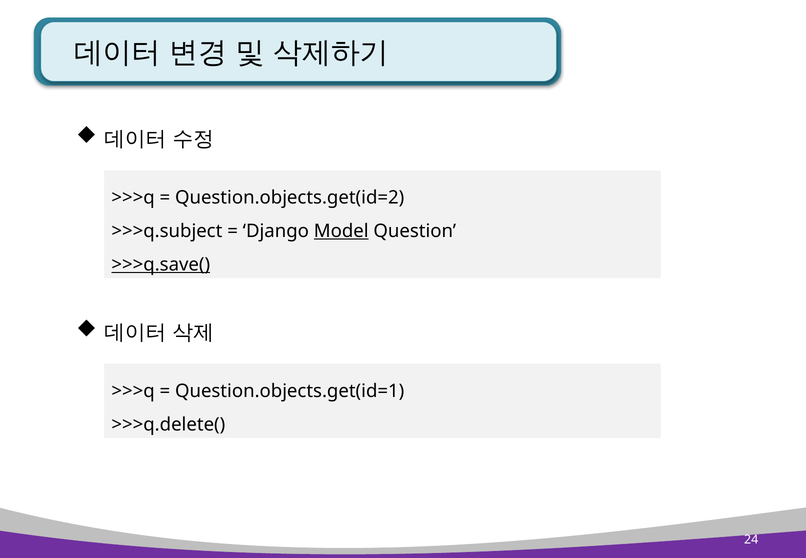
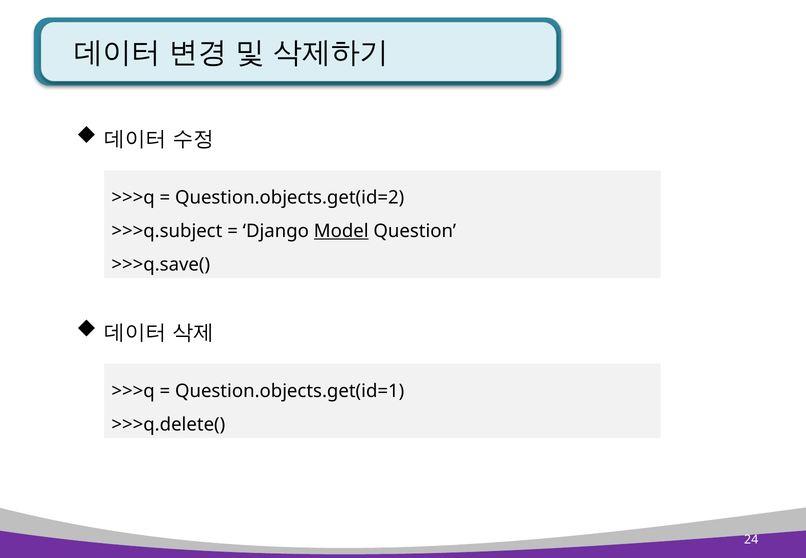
>>>q.save( underline: present -> none
